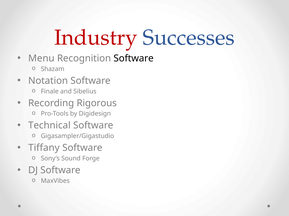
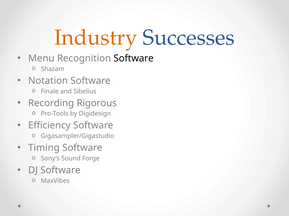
Industry colour: red -> orange
Technical: Technical -> Efficiency
Tiffany: Tiffany -> Timing
